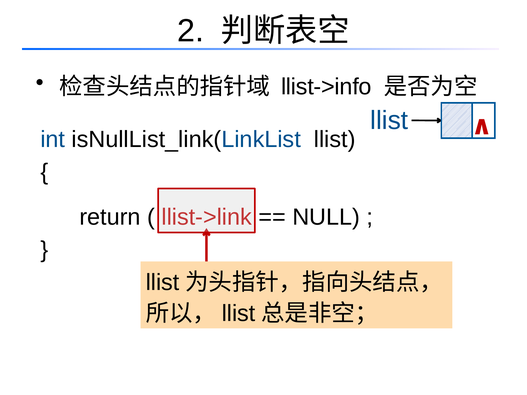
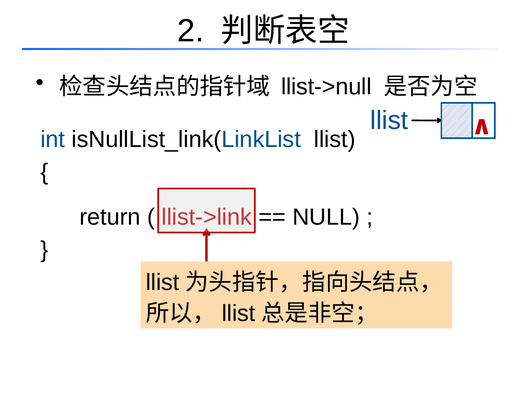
llist->info: llist->info -> llist->null
